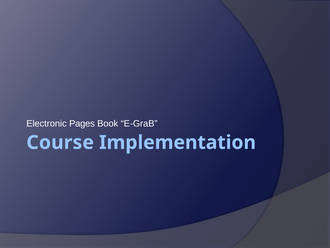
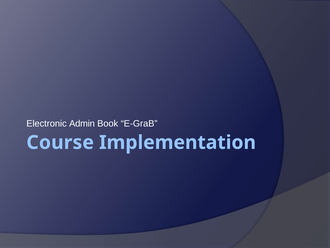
Pages: Pages -> Admin
